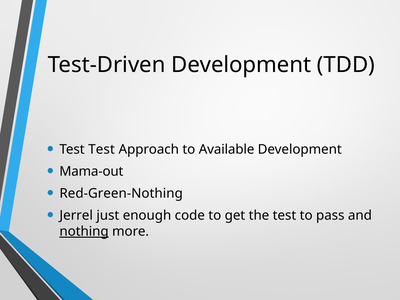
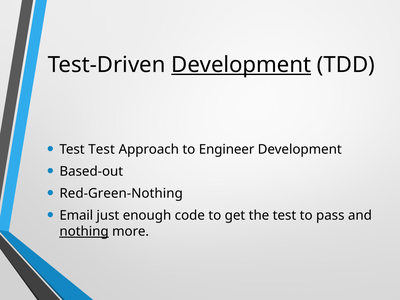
Development at (241, 65) underline: none -> present
Available: Available -> Engineer
Mama-out: Mama-out -> Based-out
Jerrel: Jerrel -> Email
